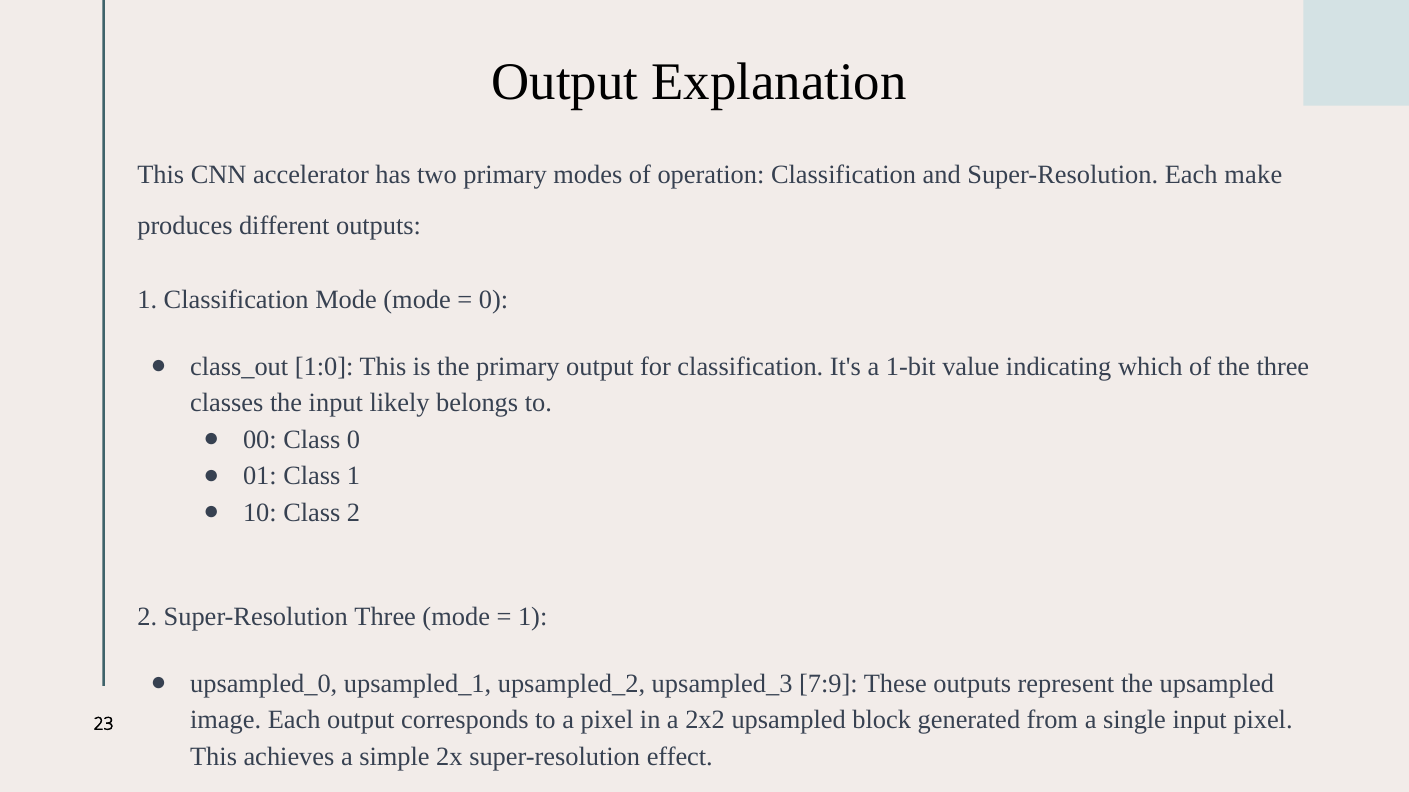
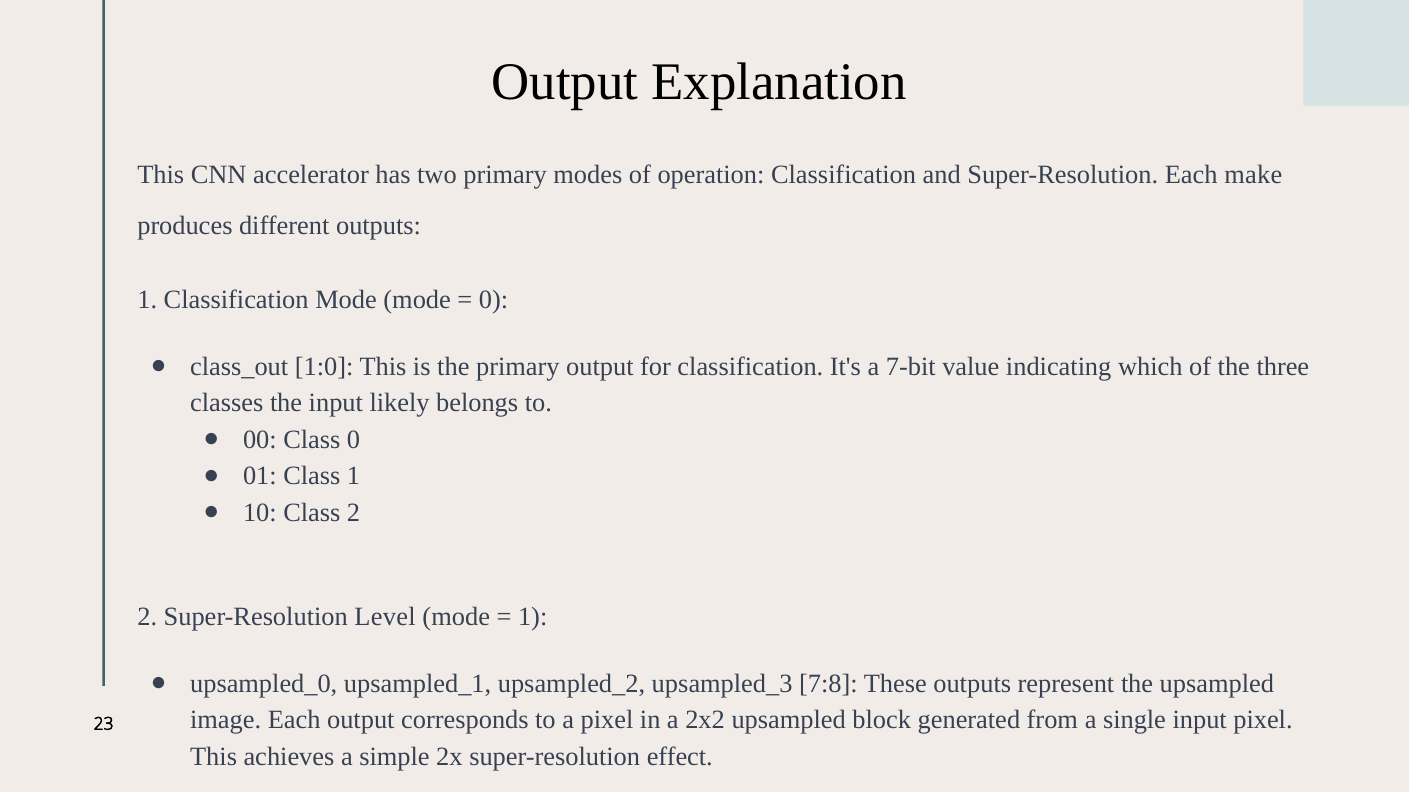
1-bit: 1-bit -> 7-bit
Super-Resolution Three: Three -> Level
7:9: 7:9 -> 7:8
